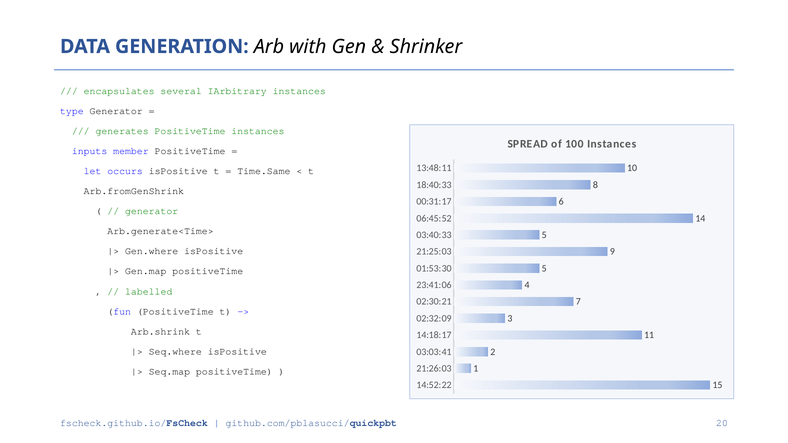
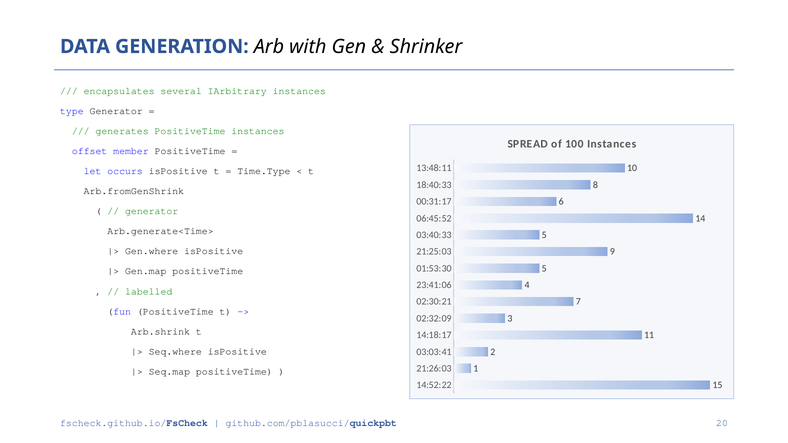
inputs: inputs -> offset
Time.Same: Time.Same -> Time.Type
